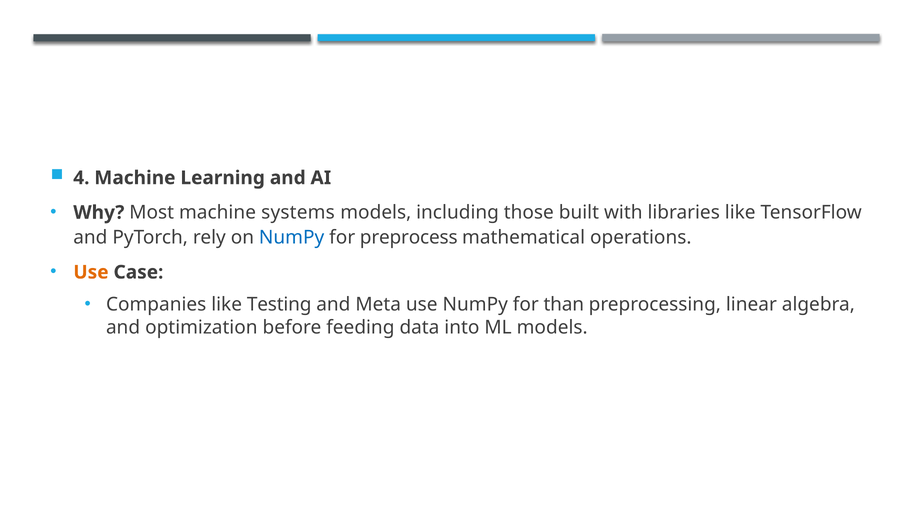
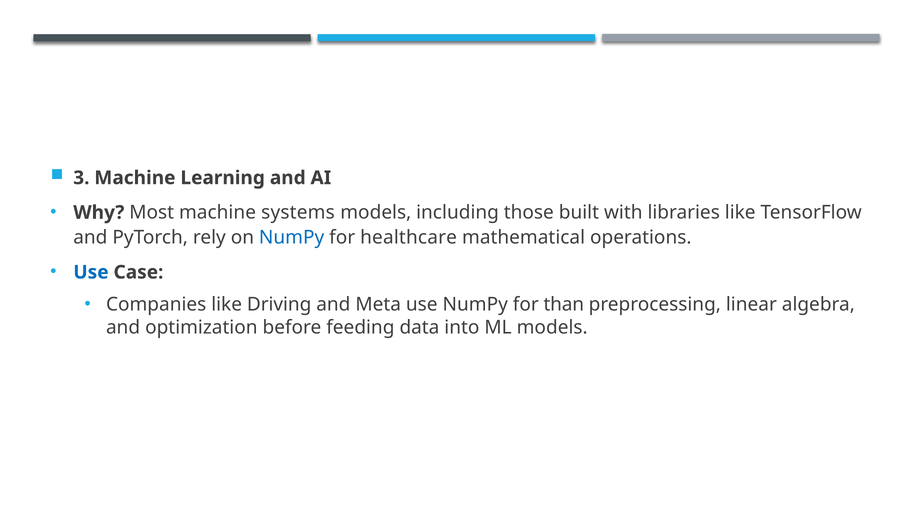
4: 4 -> 3
preprocess: preprocess -> healthcare
Use at (91, 272) colour: orange -> blue
Testing: Testing -> Driving
